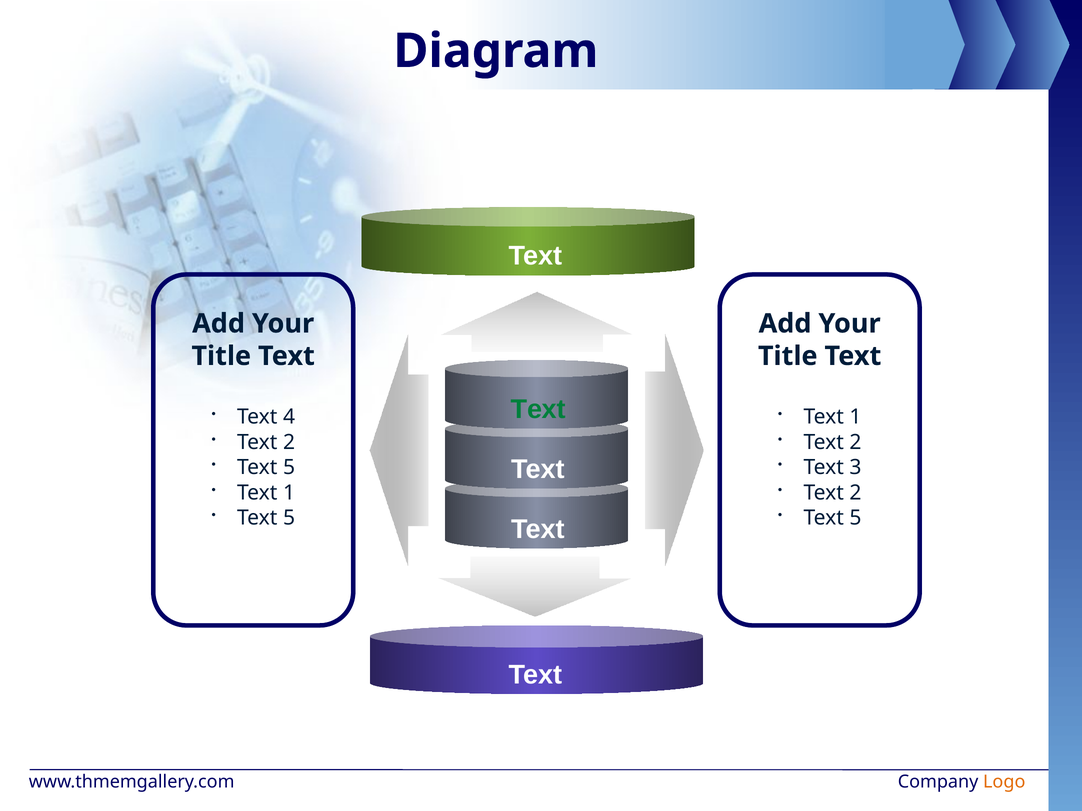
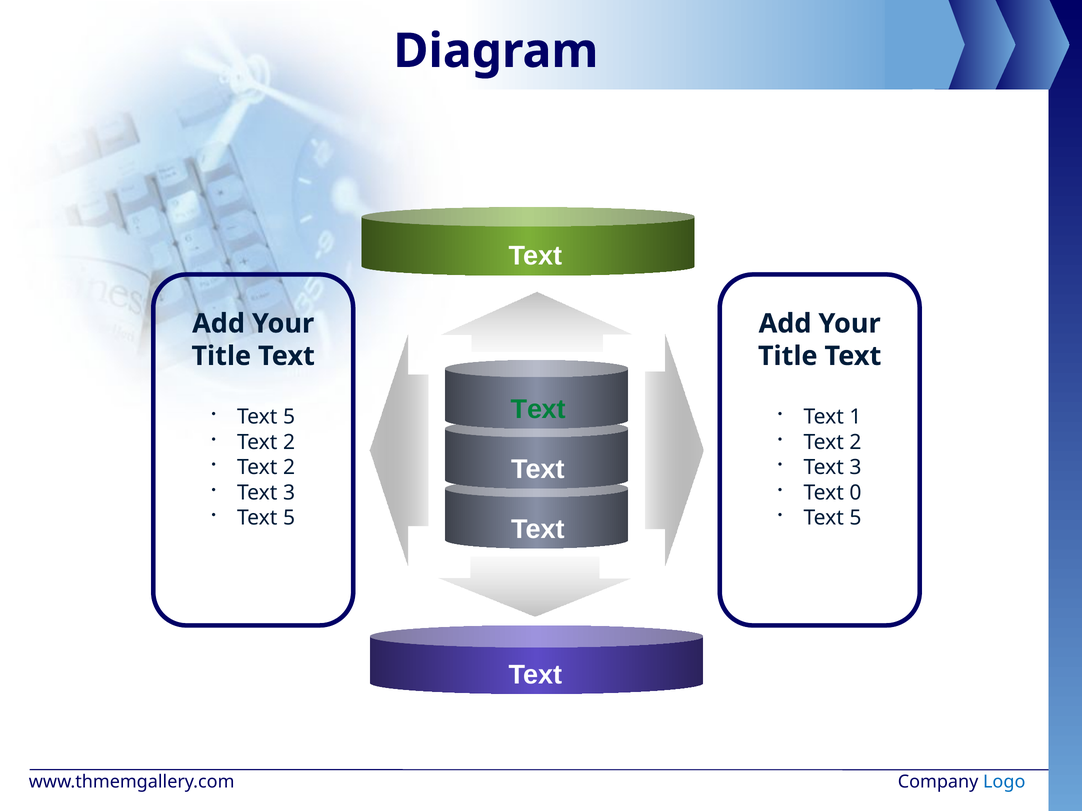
4 at (289, 417): 4 -> 5
5 at (289, 468): 5 -> 2
1 at (289, 493): 1 -> 3
2 at (856, 493): 2 -> 0
Logo colour: orange -> blue
